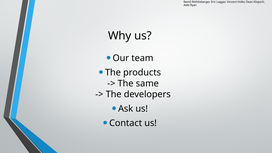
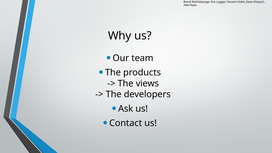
same: same -> views
